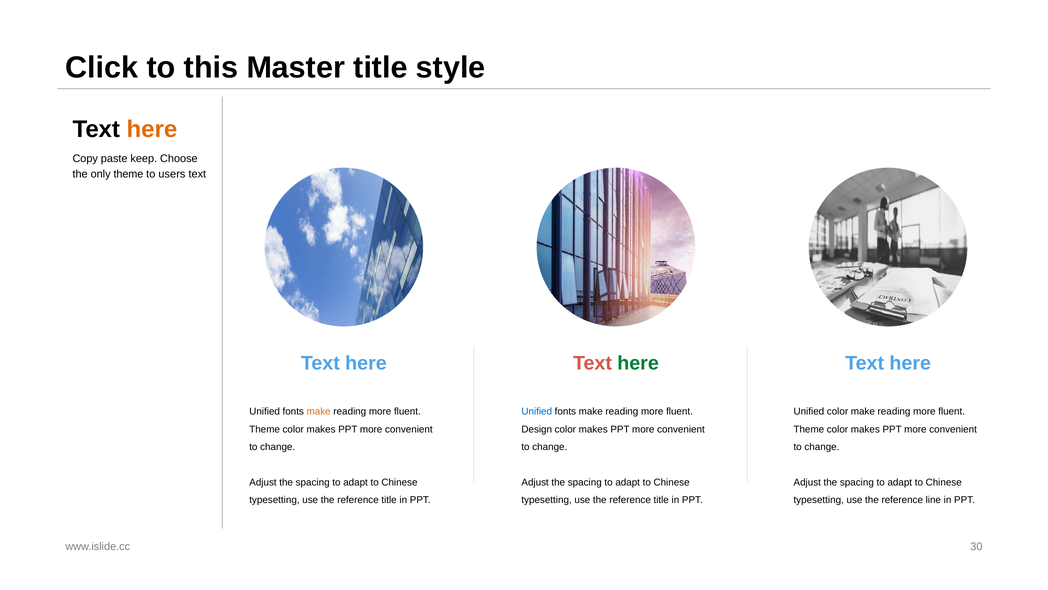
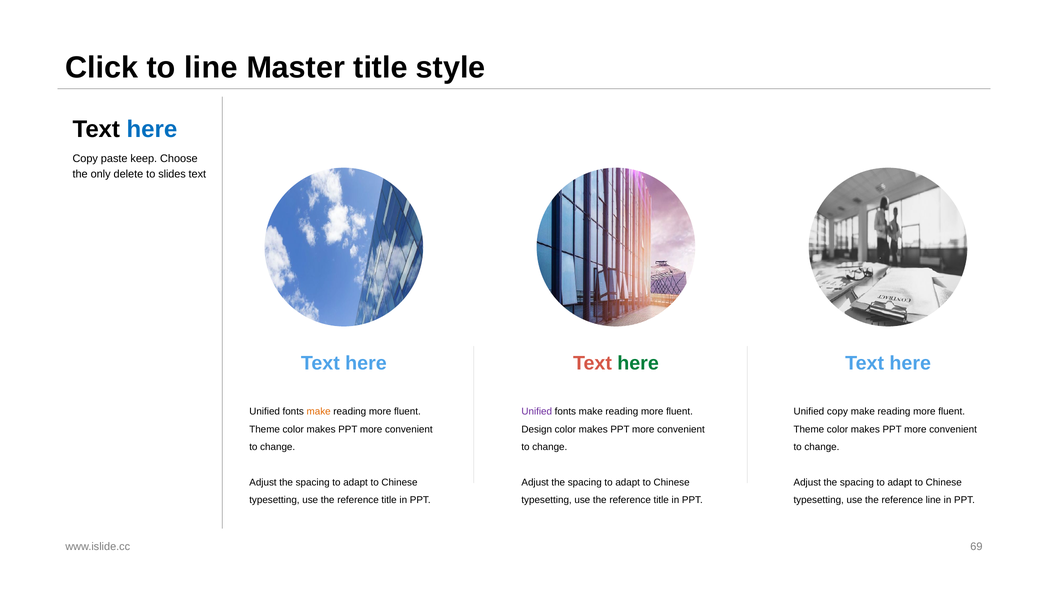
to this: this -> line
here at (152, 129) colour: orange -> blue
only theme: theme -> delete
users: users -> slides
Unified at (537, 411) colour: blue -> purple
Unified color: color -> copy
30: 30 -> 69
